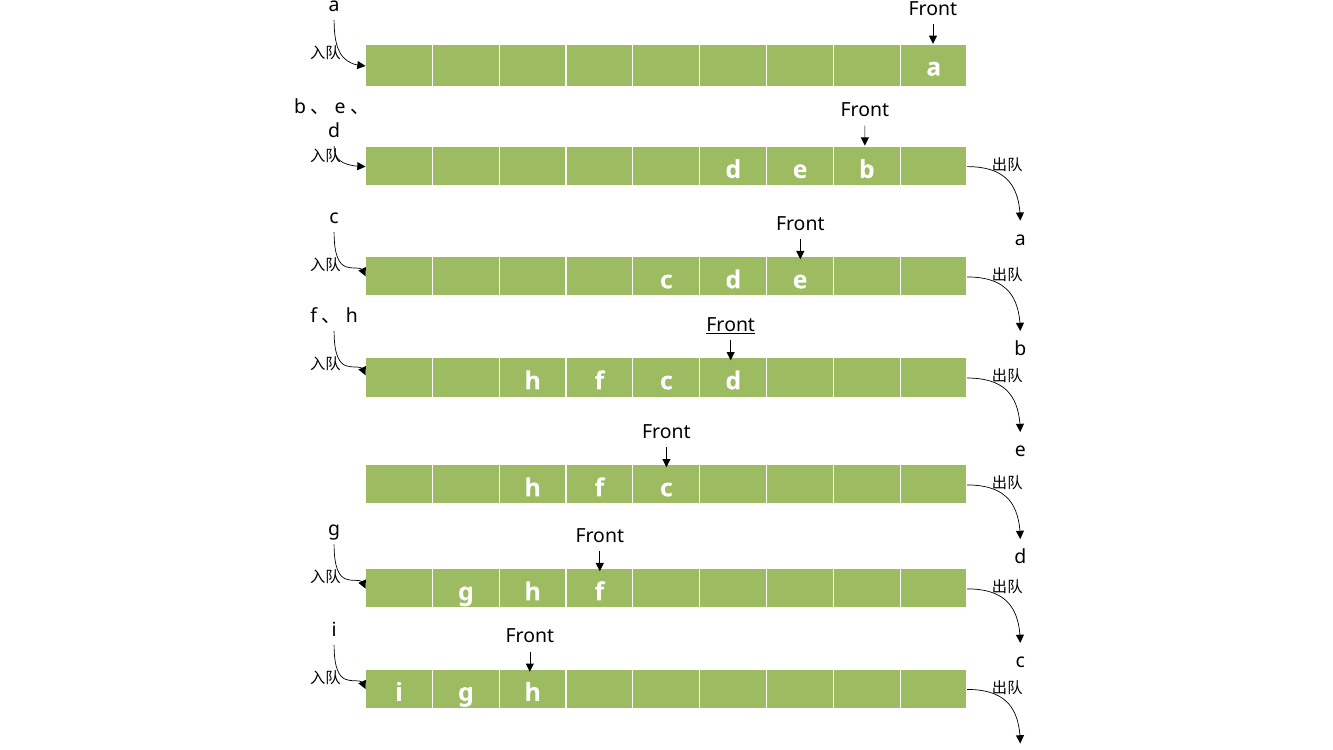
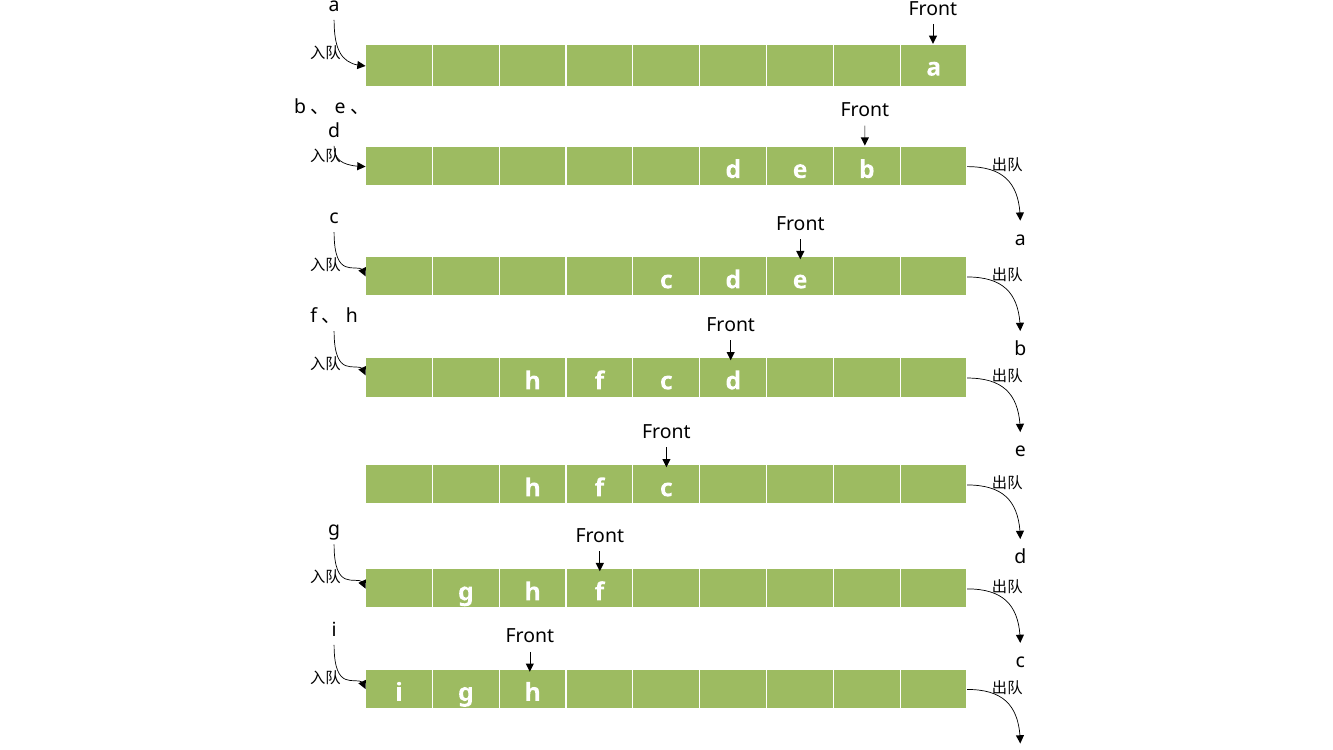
Front at (731, 325) underline: present -> none
